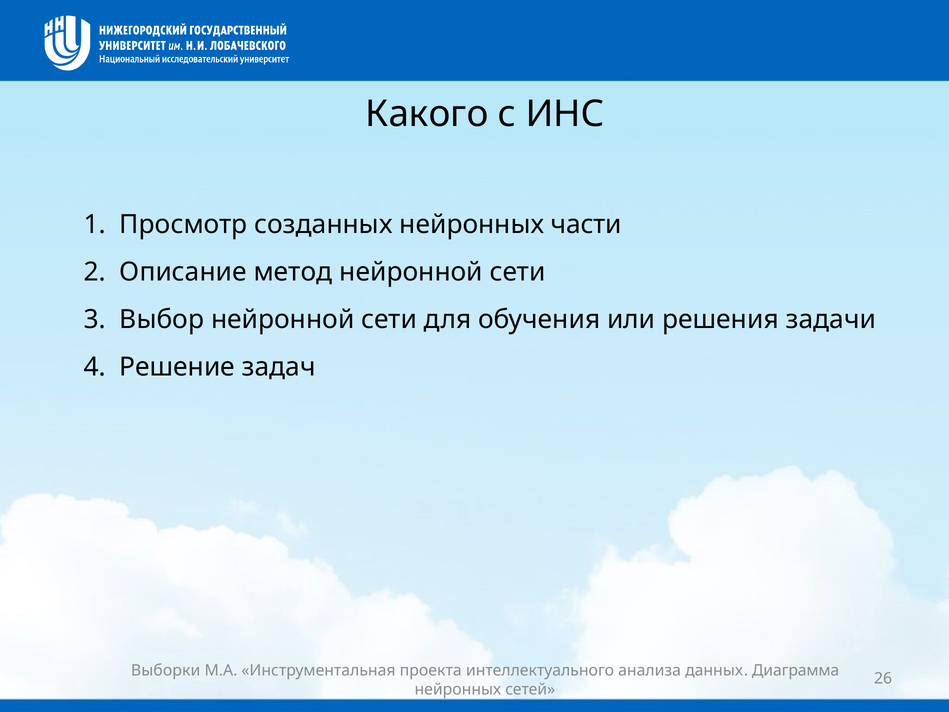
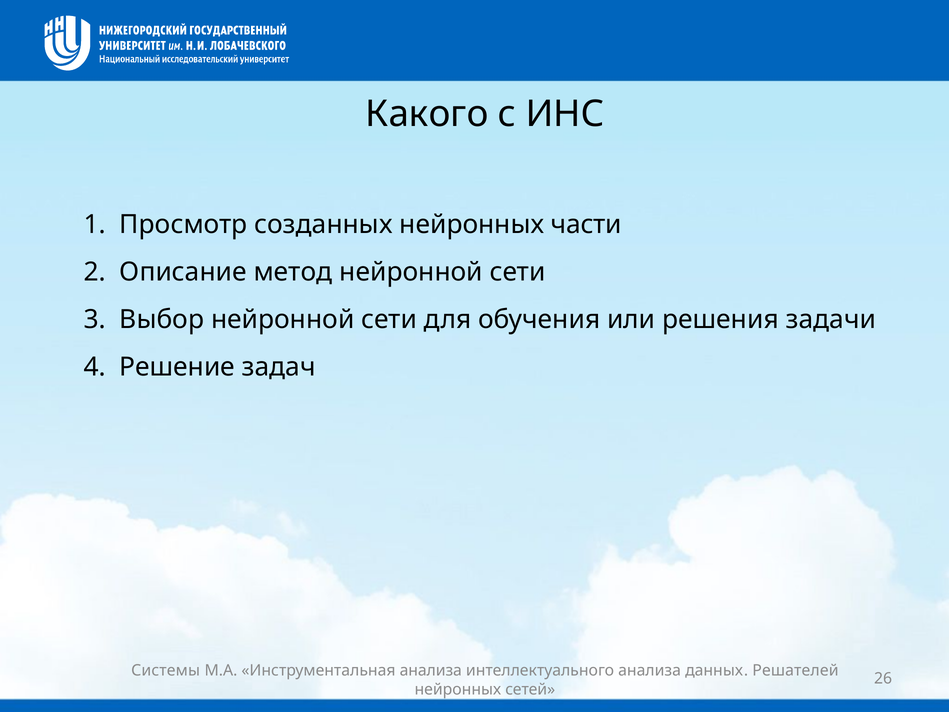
Выборки: Выборки -> Системы
Инструментальная проекта: проекта -> анализа
Диаграмма: Диаграмма -> Решателей
